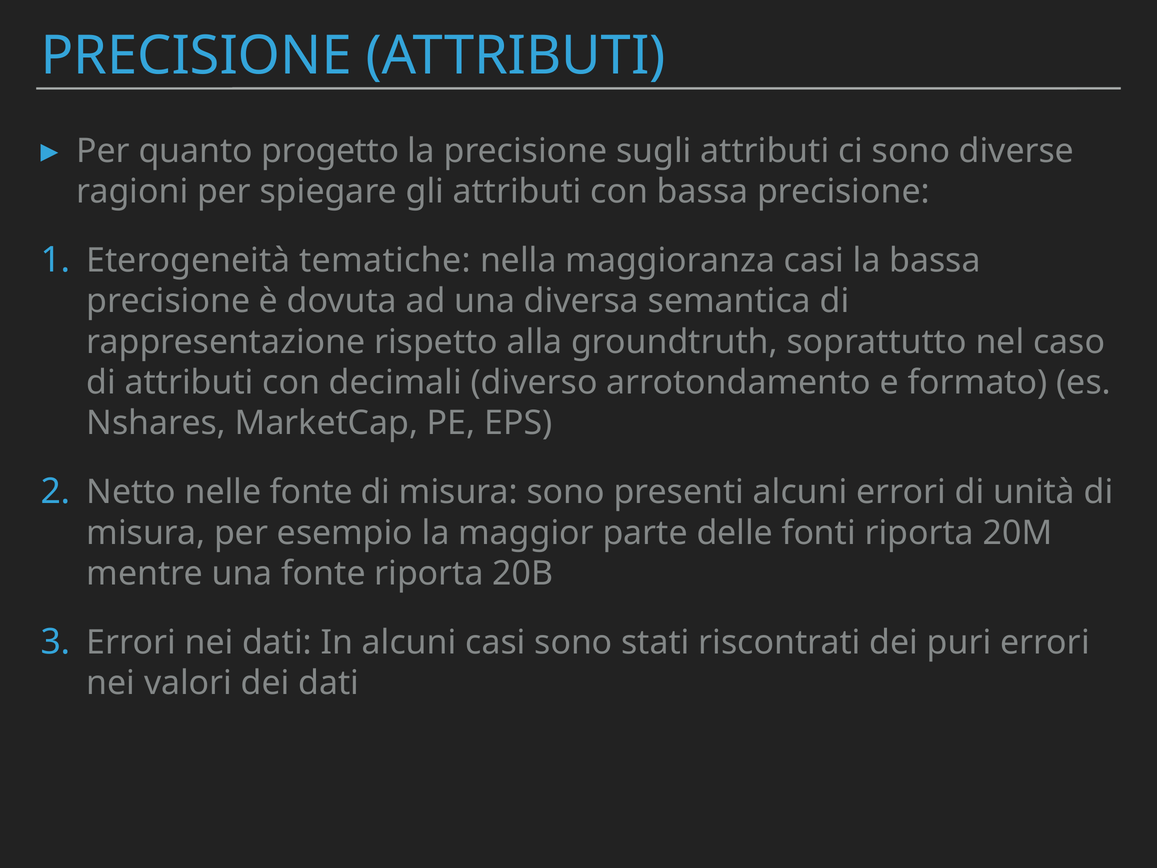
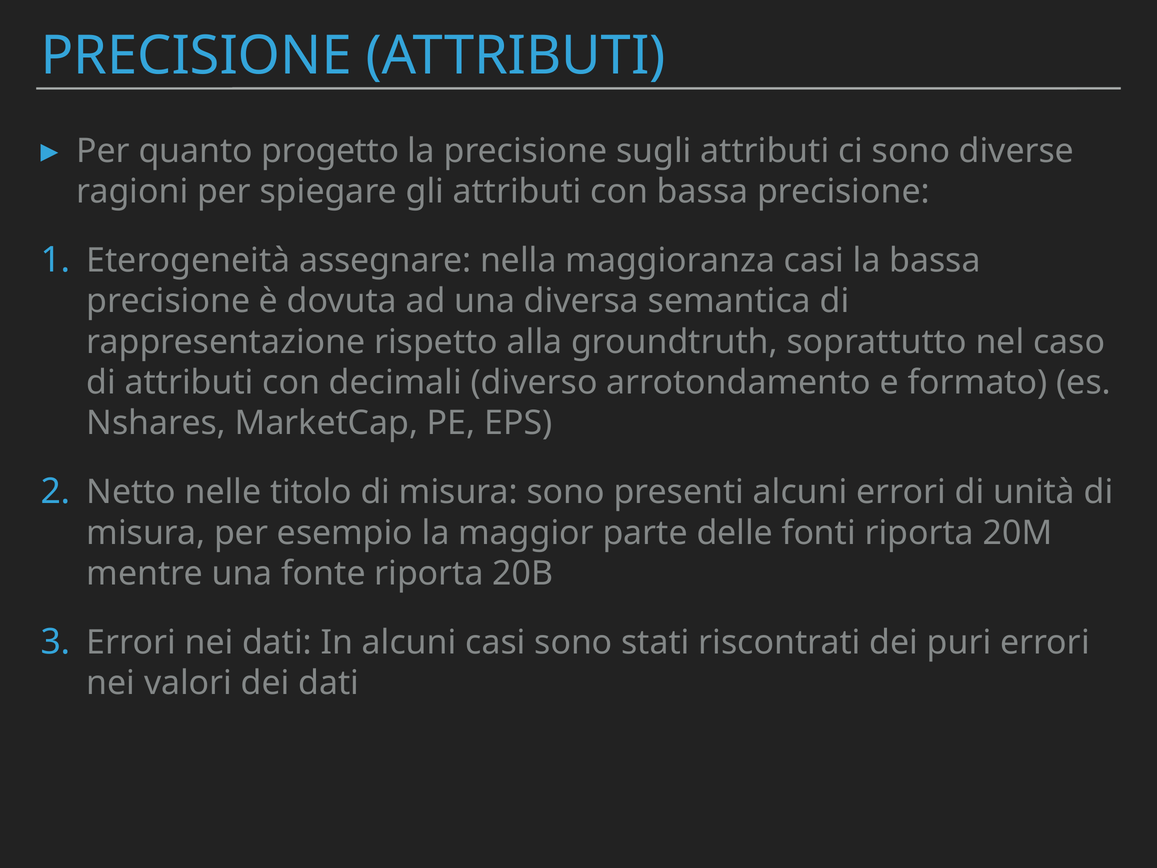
tematiche: tematiche -> assegnare
nelle fonte: fonte -> titolo
